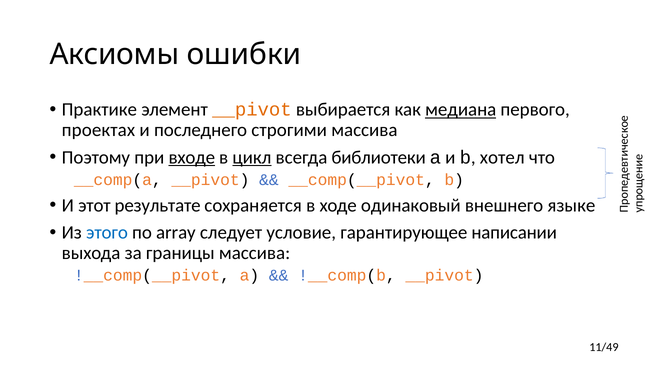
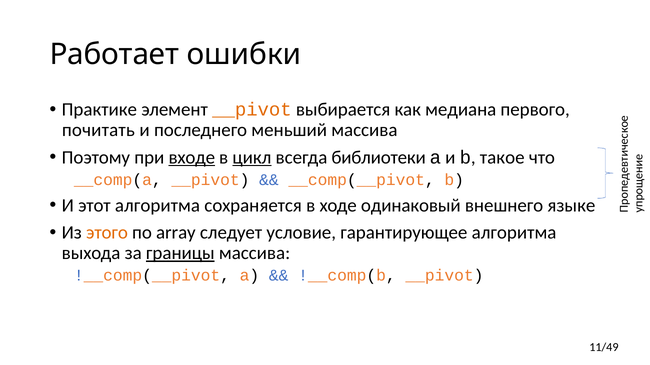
Аксиомы: Аксиомы -> Работает
медиана underline: present -> none
проектах: проектах -> почитать
строгими: строгими -> меньший
хотел: хотел -> такое
этот результате: результате -> алгоритма
этого colour: blue -> orange
гарантирующее написании: написании -> алгоритма
границы underline: none -> present
